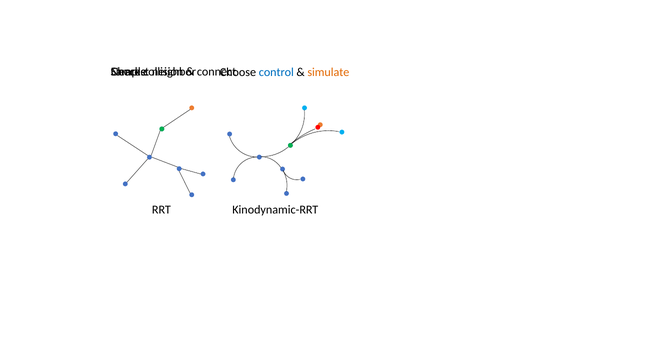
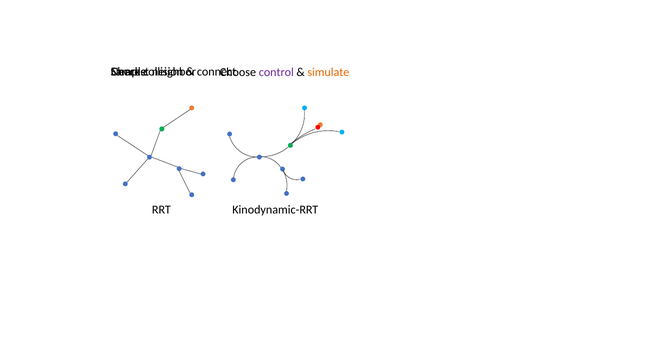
control colour: blue -> purple
